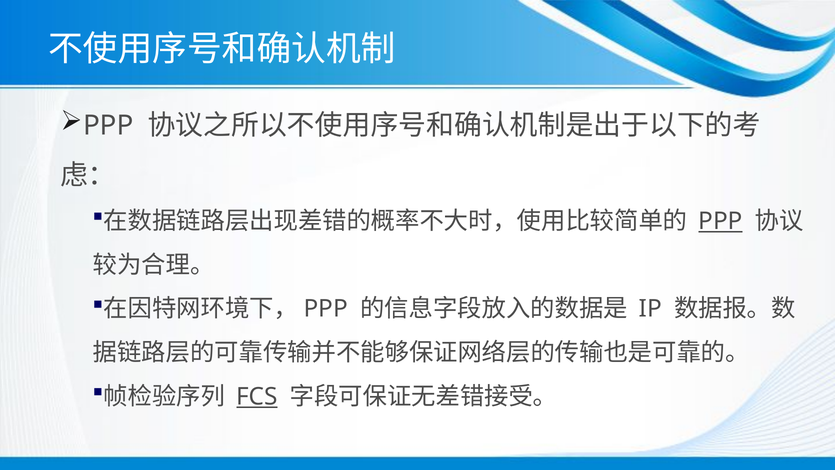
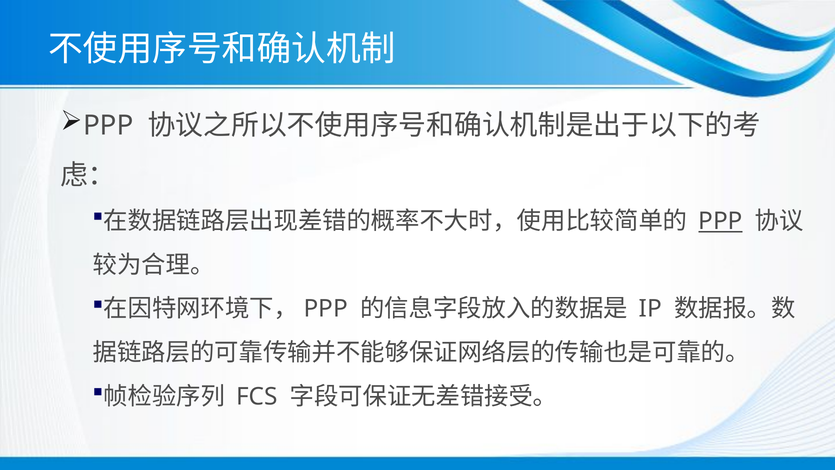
FCS underline: present -> none
